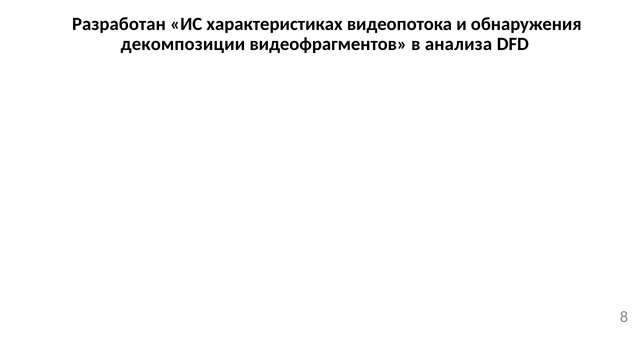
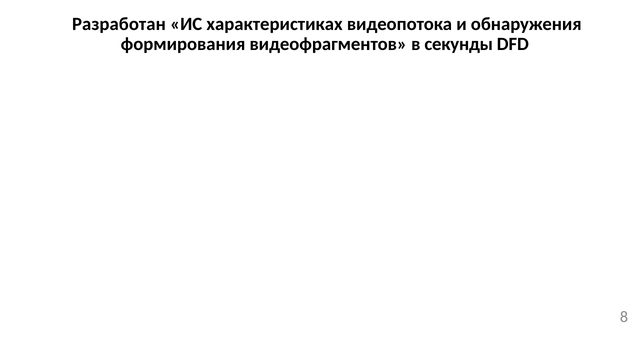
декомпозиции: декомпозиции -> формирования
анализа: анализа -> секунды
